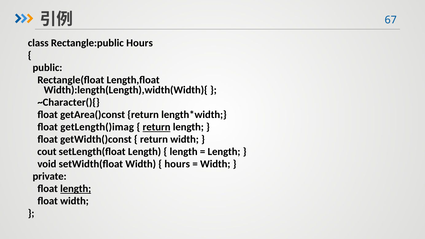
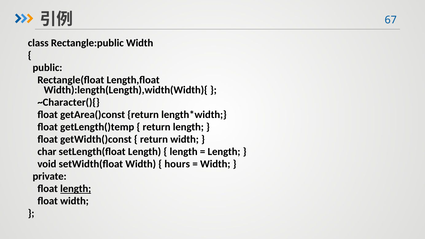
Rectangle:public Hours: Hours -> Width
getLength()imag: getLength()imag -> getLength()temp
return at (157, 127) underline: present -> none
cout: cout -> char
